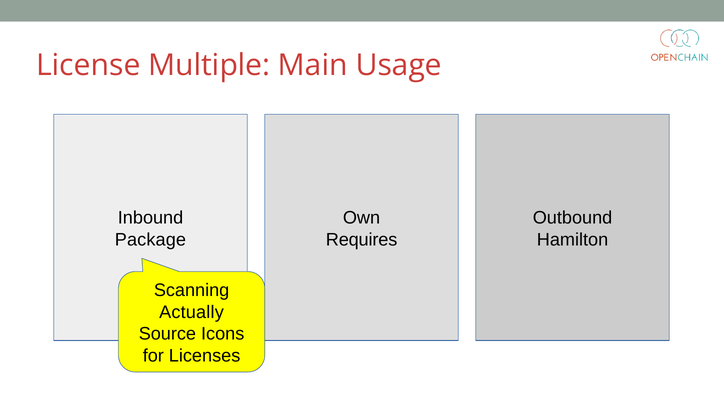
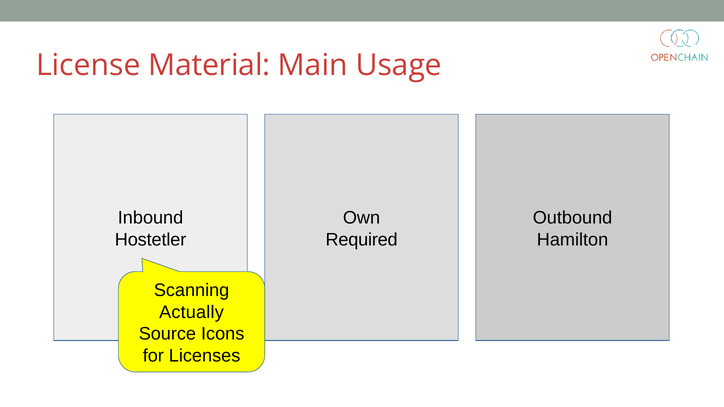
Multiple: Multiple -> Material
Package: Package -> Hostetler
Requires: Requires -> Required
